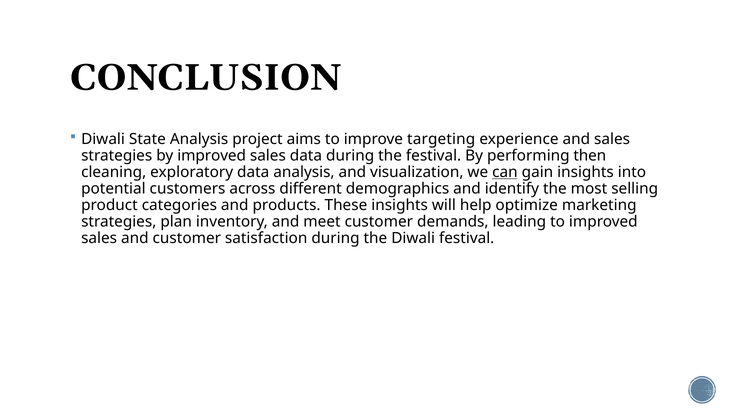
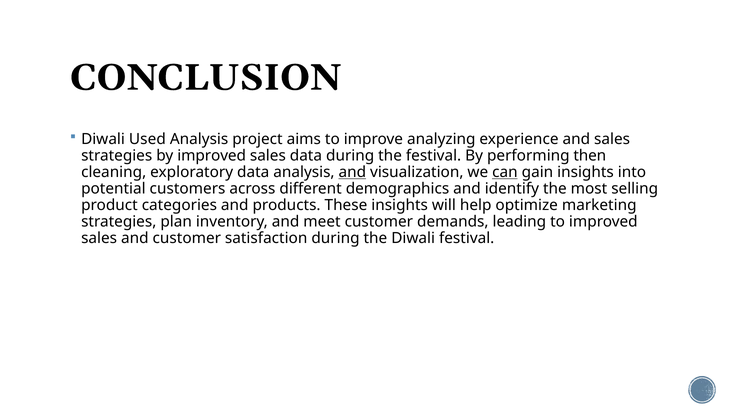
State: State -> Used
targeting: targeting -> analyzing
and at (352, 172) underline: none -> present
